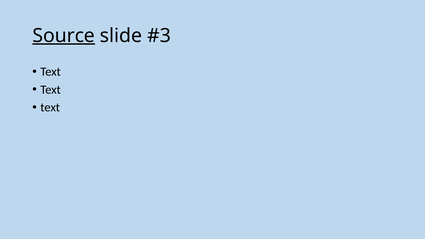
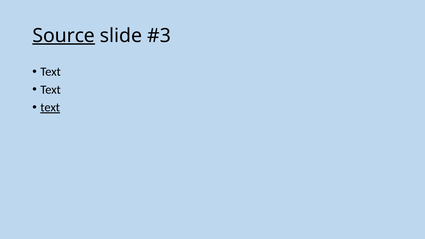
text at (50, 107) underline: none -> present
